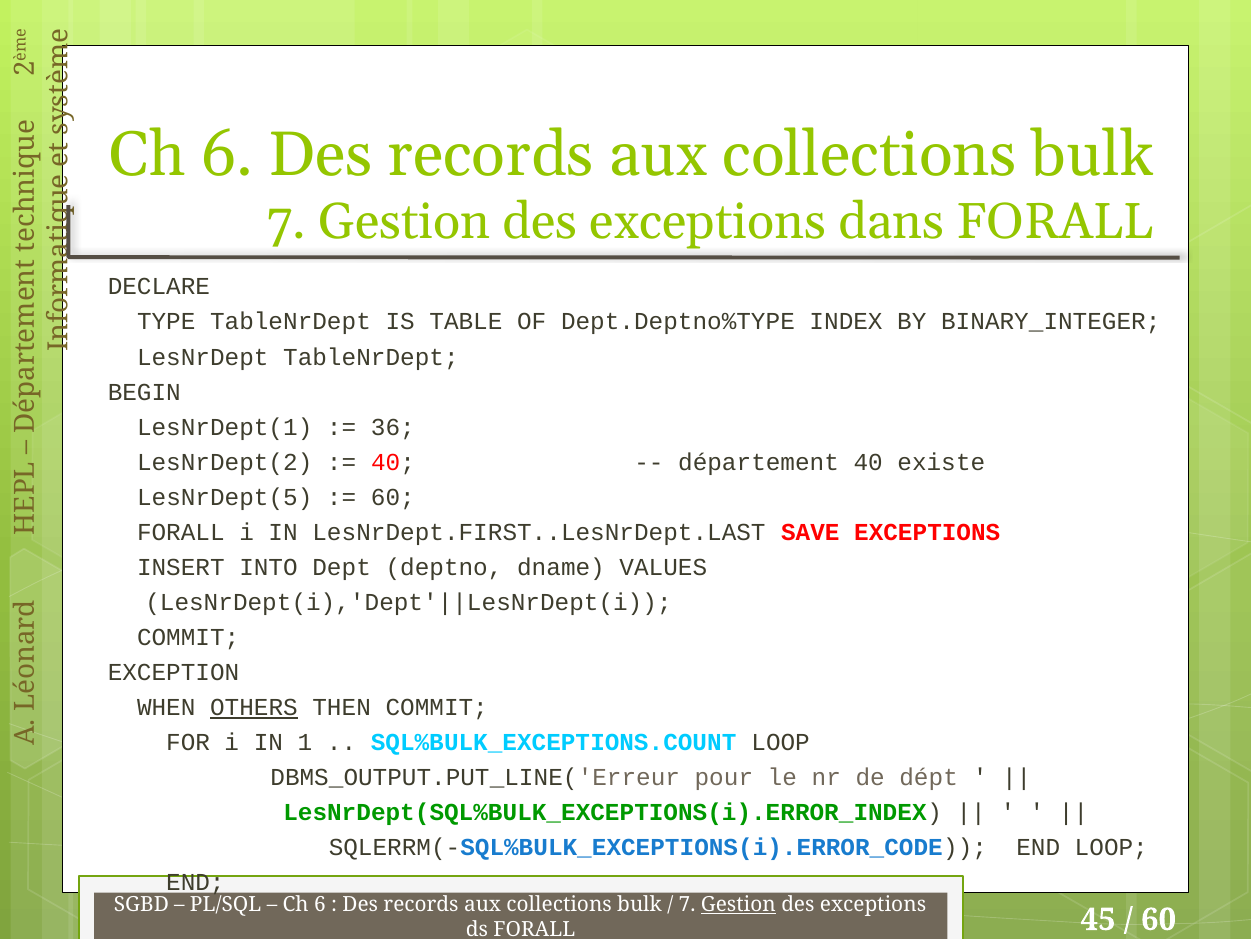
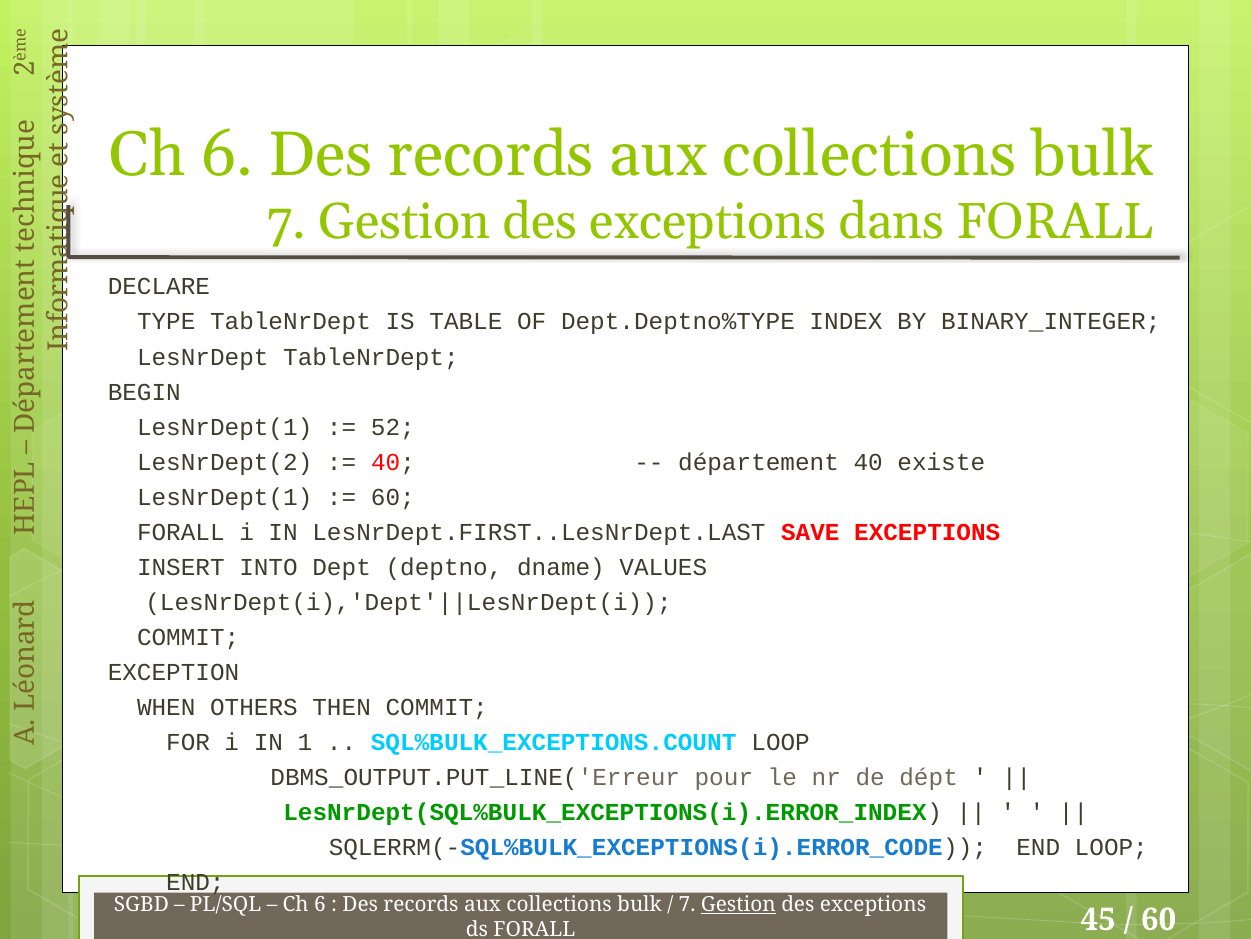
36: 36 -> 52
LesNrDept(5 at (225, 497): LesNrDept(5 -> LesNrDept(1
OTHERS underline: present -> none
